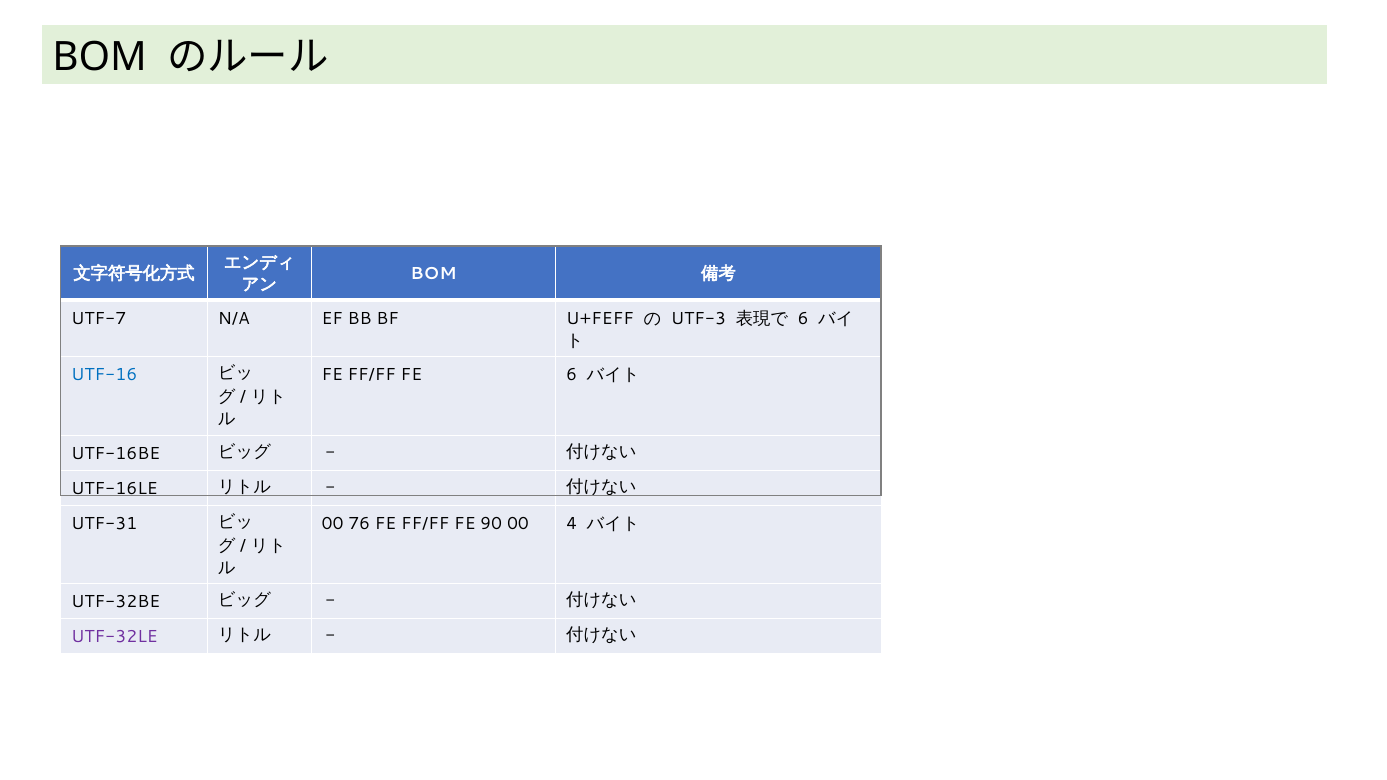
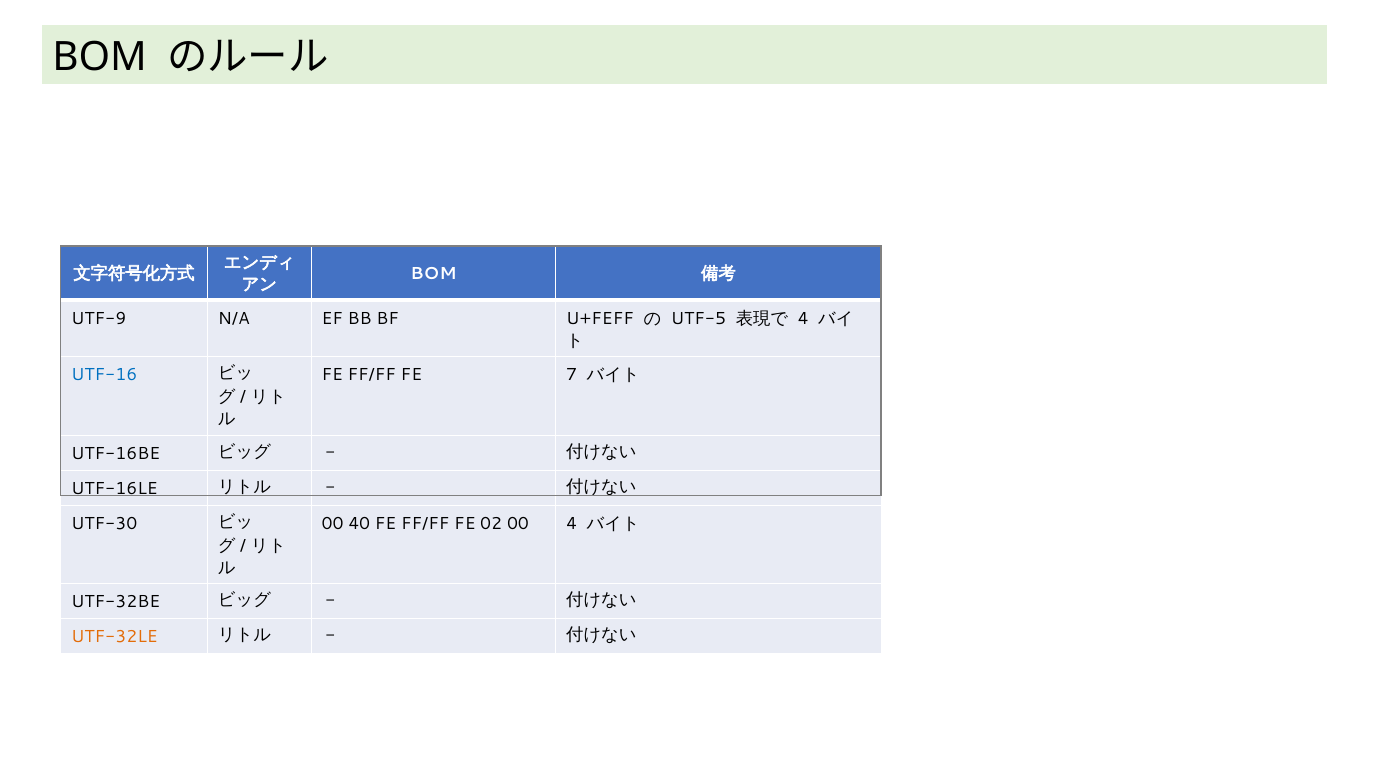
UTF-7: UTF-7 -> UTF-9
UTF-3: UTF-3 -> UTF-5
6 at (803, 319): 6 -> 4
FE 6: 6 -> 7
UTF-31: UTF-31 -> UTF-30
76: 76 -> 40
90: 90 -> 02
UTF-32LE colour: purple -> orange
